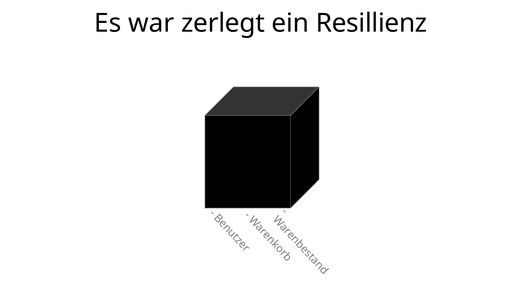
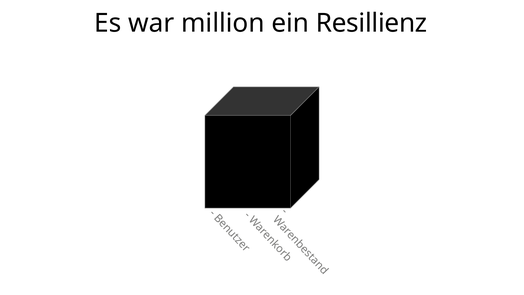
zerlegt: zerlegt -> million
